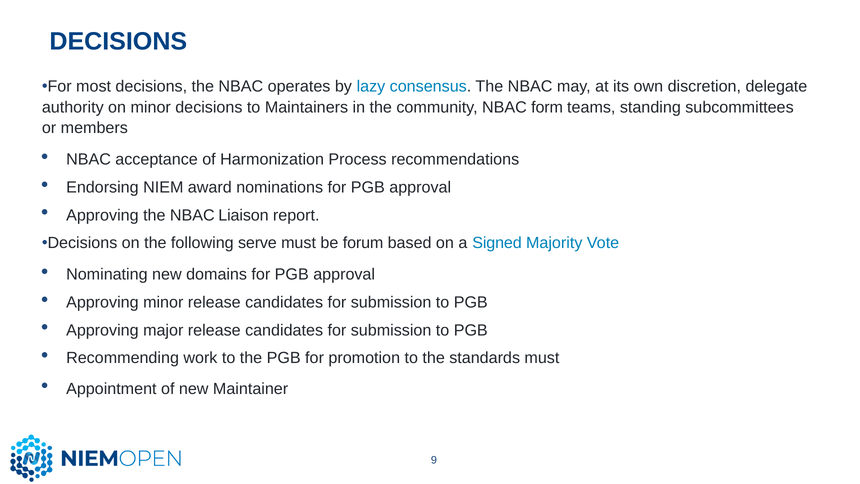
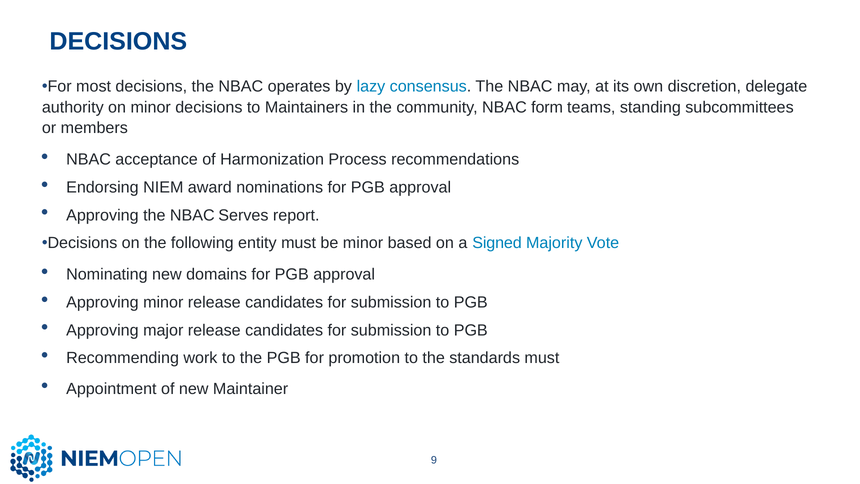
Liaison: Liaison -> Serves
serve: serve -> entity
be forum: forum -> minor
